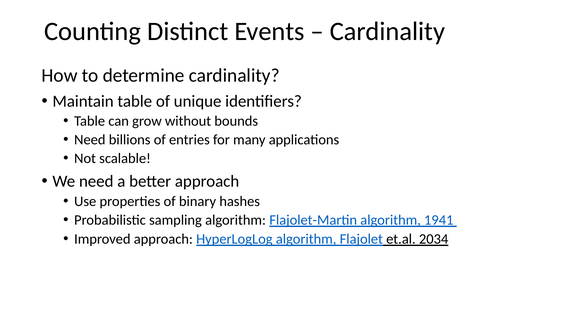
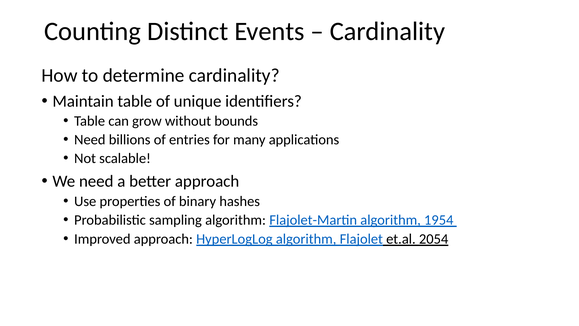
1941: 1941 -> 1954
2034: 2034 -> 2054
